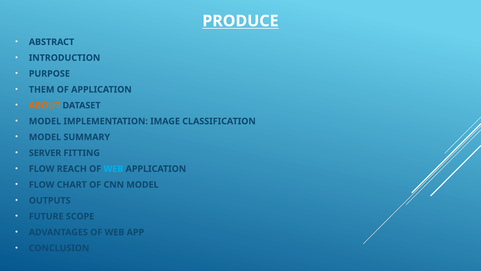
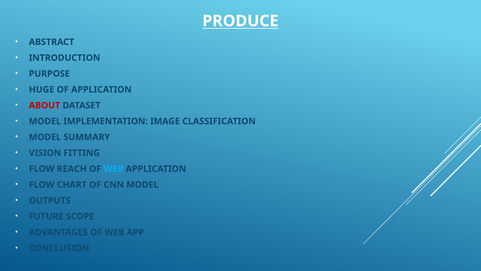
THEM: THEM -> HUGE
ABOUT colour: orange -> red
SERVER: SERVER -> VISION
